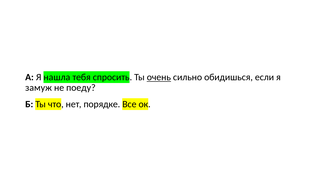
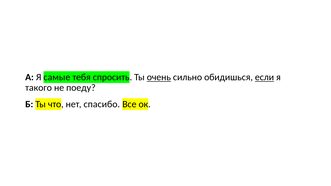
нашла: нашла -> самые
если underline: none -> present
замуж: замуж -> такого
порядке: порядке -> спасибо
